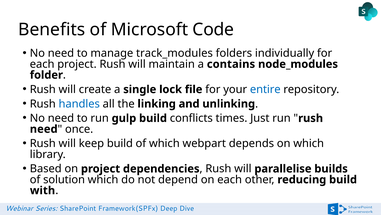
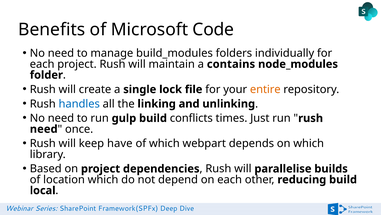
track_modules: track_modules -> build_modules
entire colour: blue -> orange
keep build: build -> have
solution: solution -> location
with: with -> local
